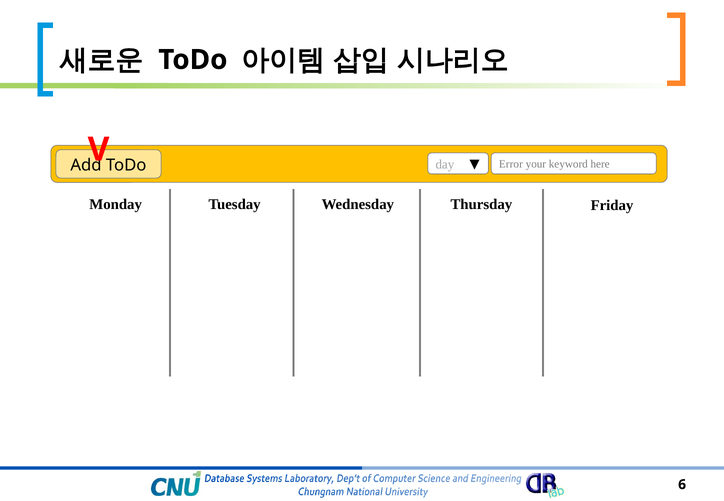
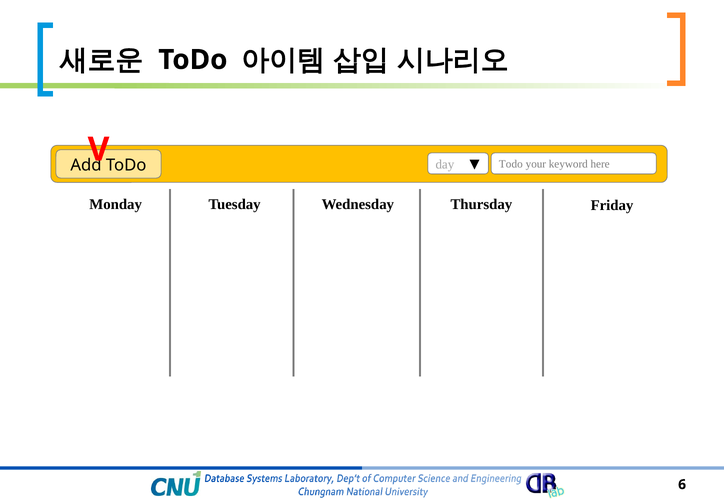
Error at (511, 164): Error -> Todo
